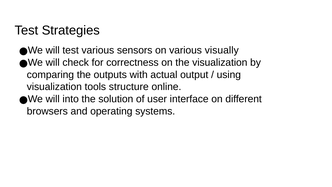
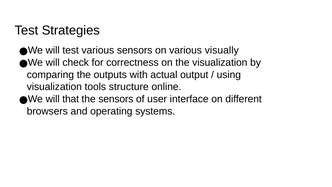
into: into -> that
the solution: solution -> sensors
